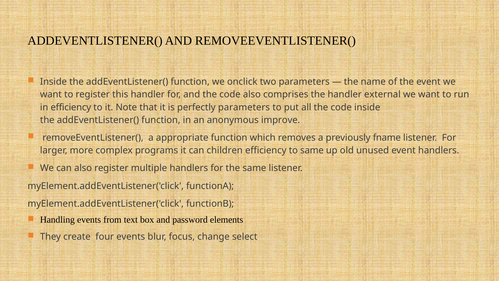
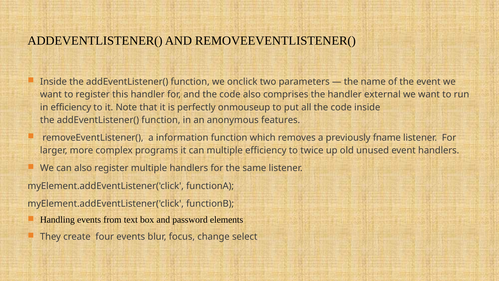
perfectly parameters: parameters -> onmouseup
improve: improve -> features
appropriate: appropriate -> information
can children: children -> multiple
to same: same -> twice
